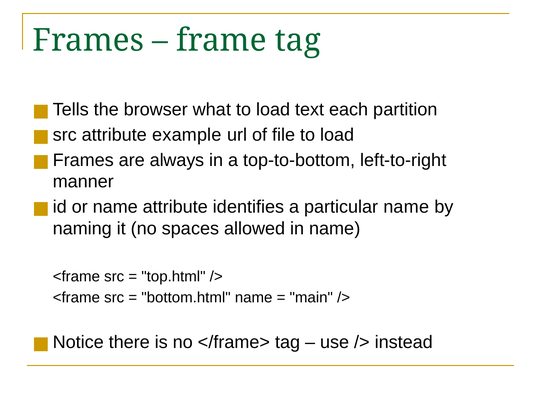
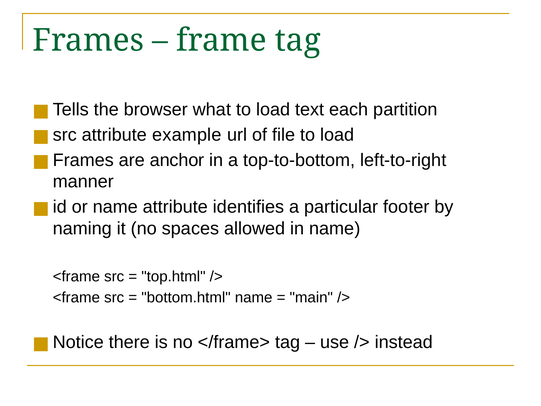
always: always -> anchor
particular name: name -> footer
